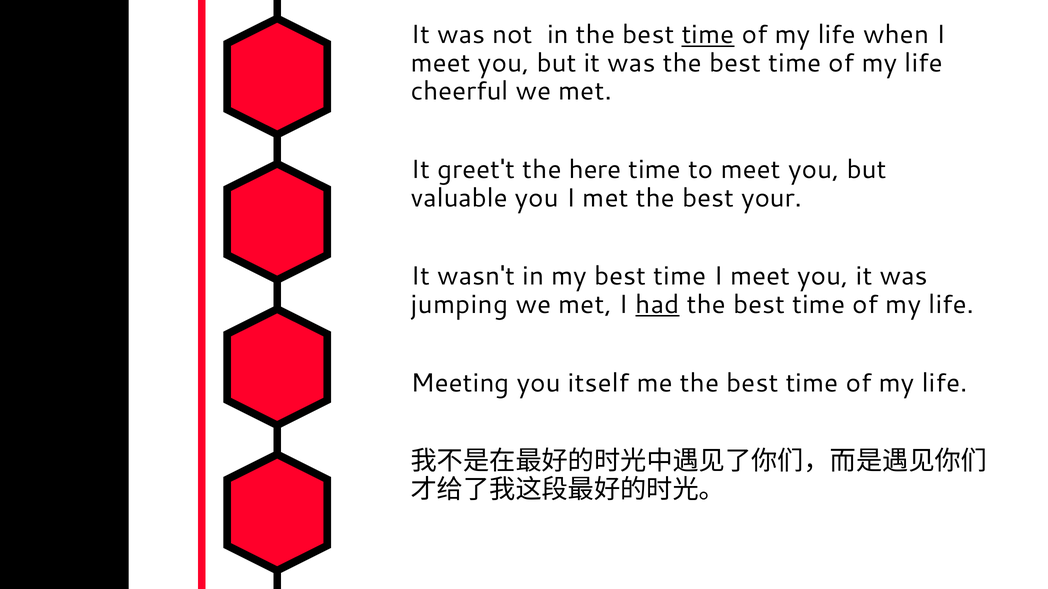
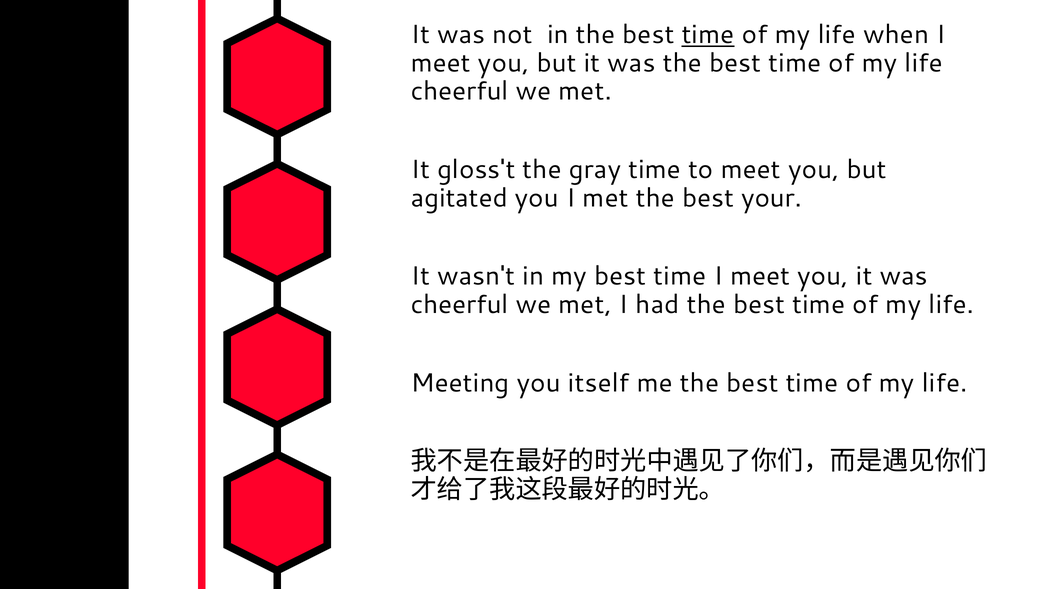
greet't: greet't -> gloss't
here: here -> gray
valuable: valuable -> agitated
jumping at (459, 305): jumping -> cheerful
had underline: present -> none
